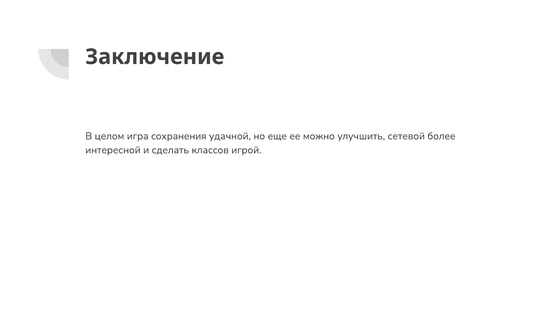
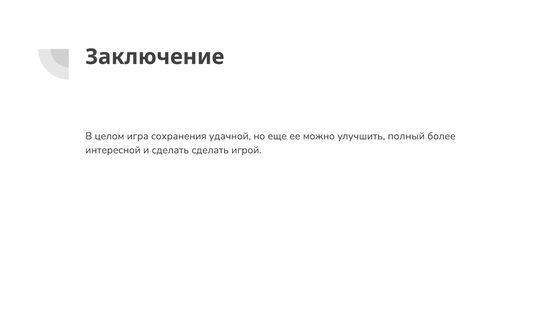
сетевой: сетевой -> полный
сделать классов: классов -> сделать
